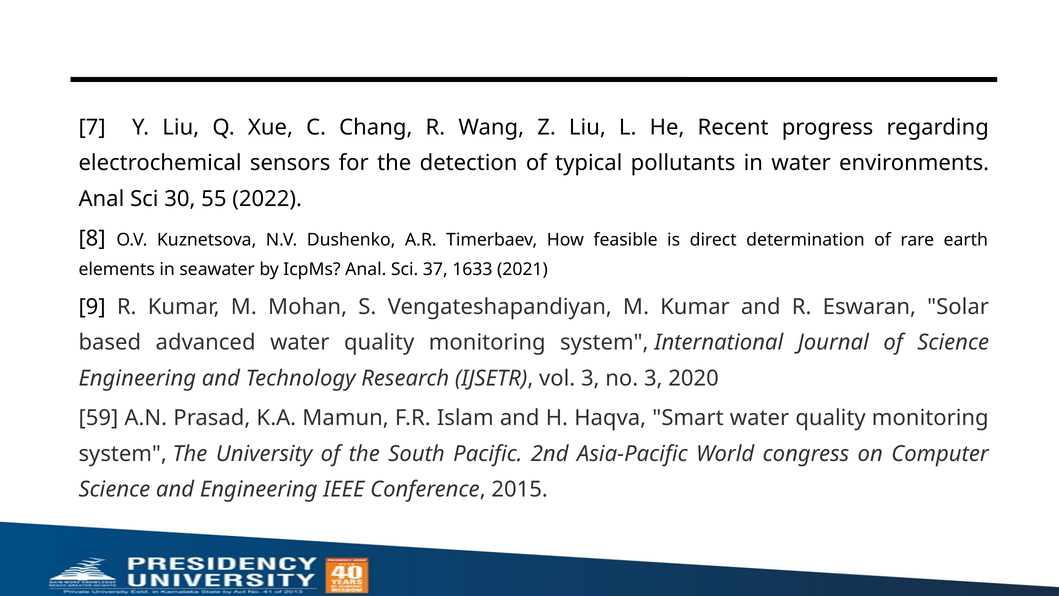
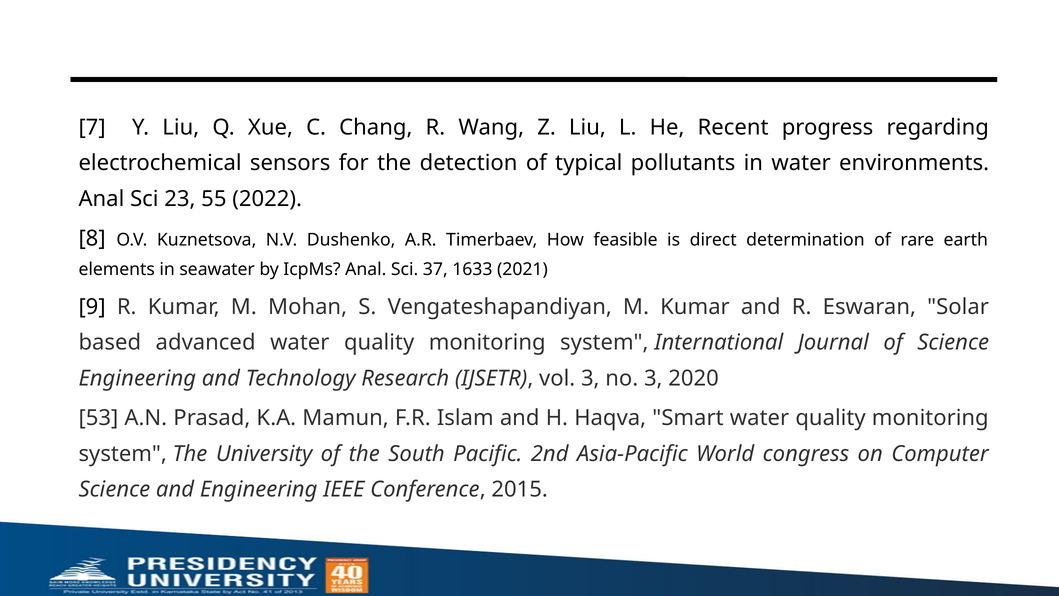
30: 30 -> 23
59: 59 -> 53
